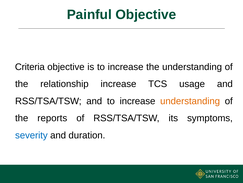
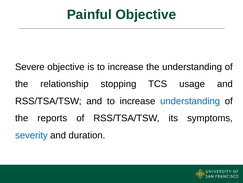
Criteria: Criteria -> Severe
relationship increase: increase -> stopping
understanding at (190, 101) colour: orange -> blue
